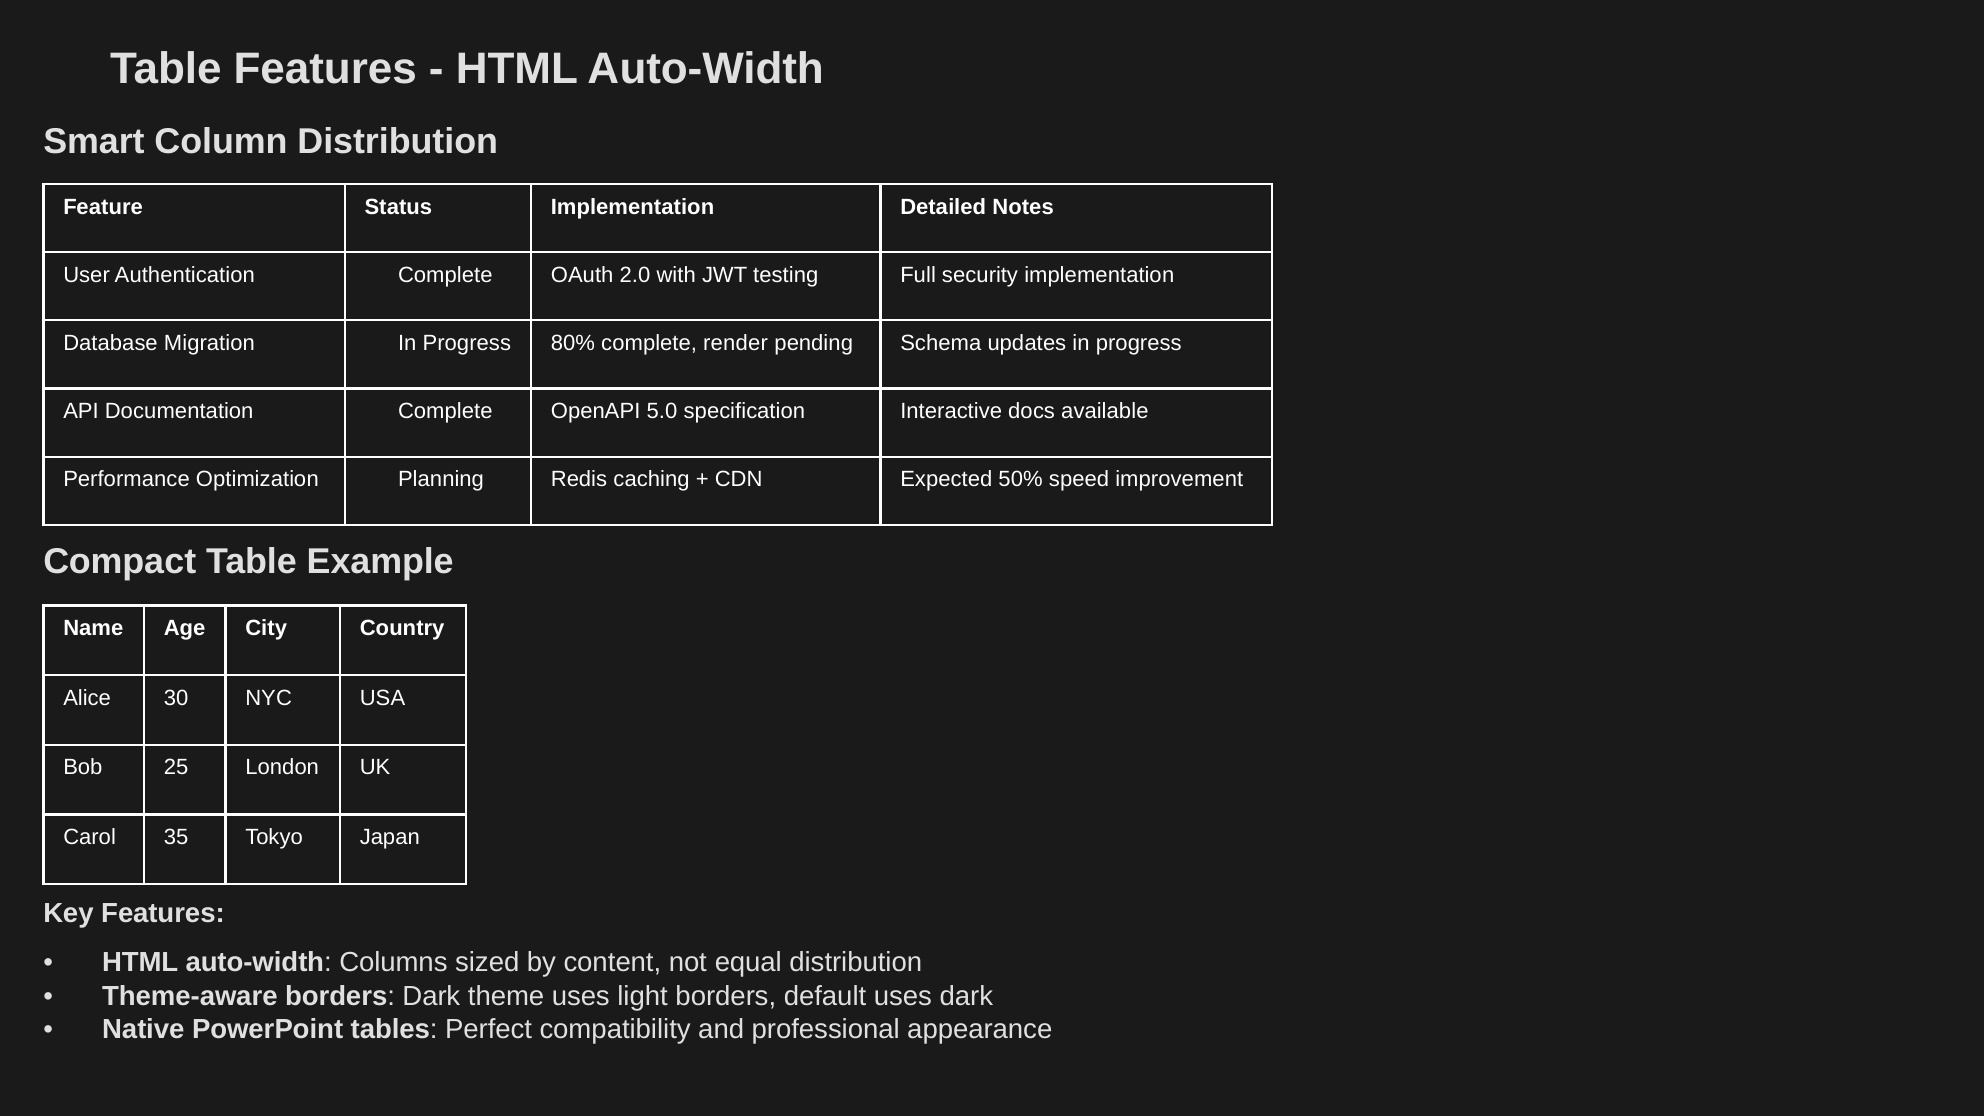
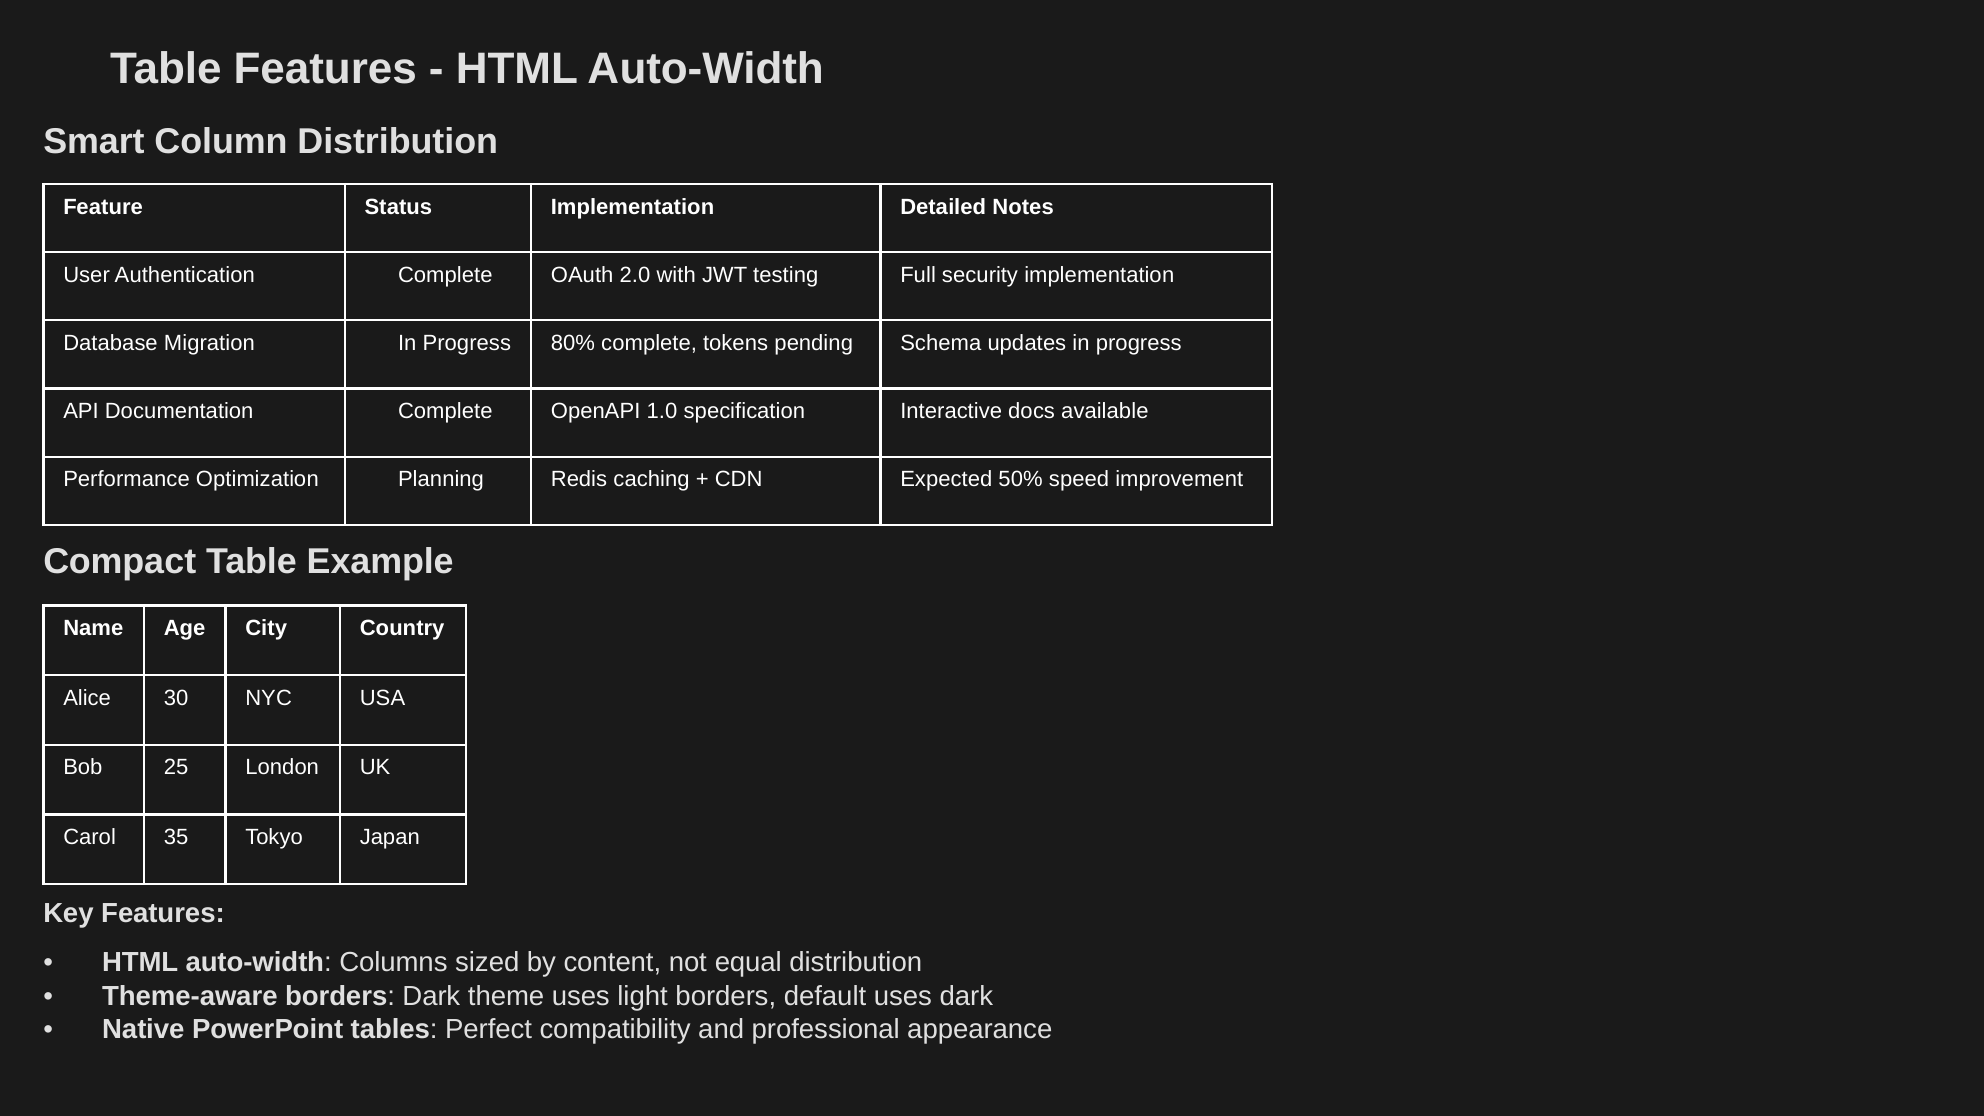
render: render -> tokens
5.0: 5.0 -> 1.0
